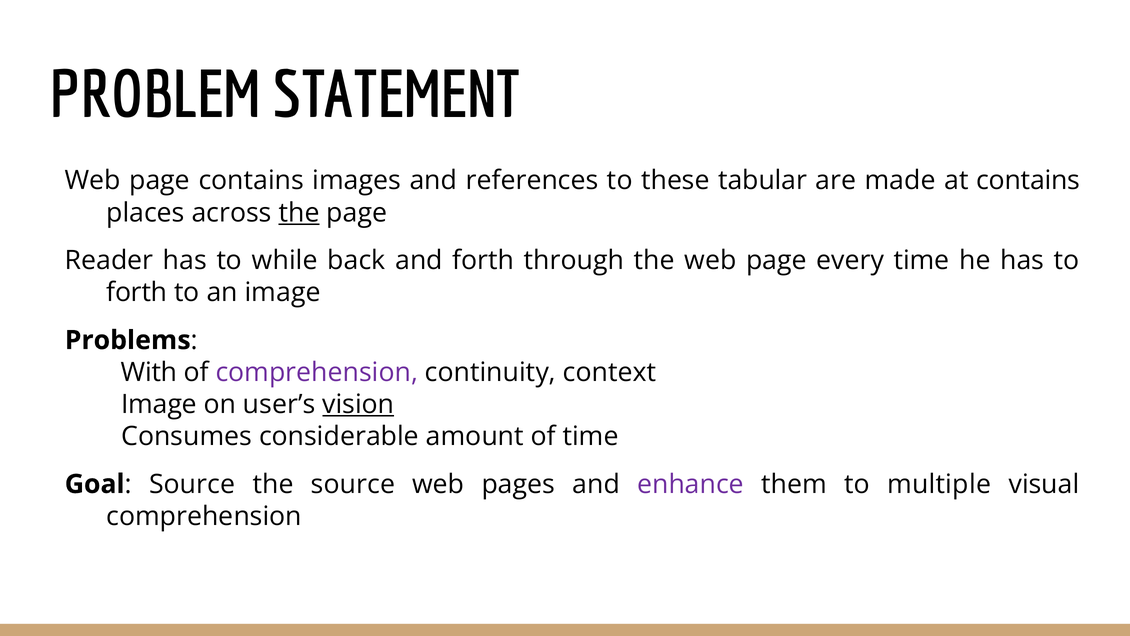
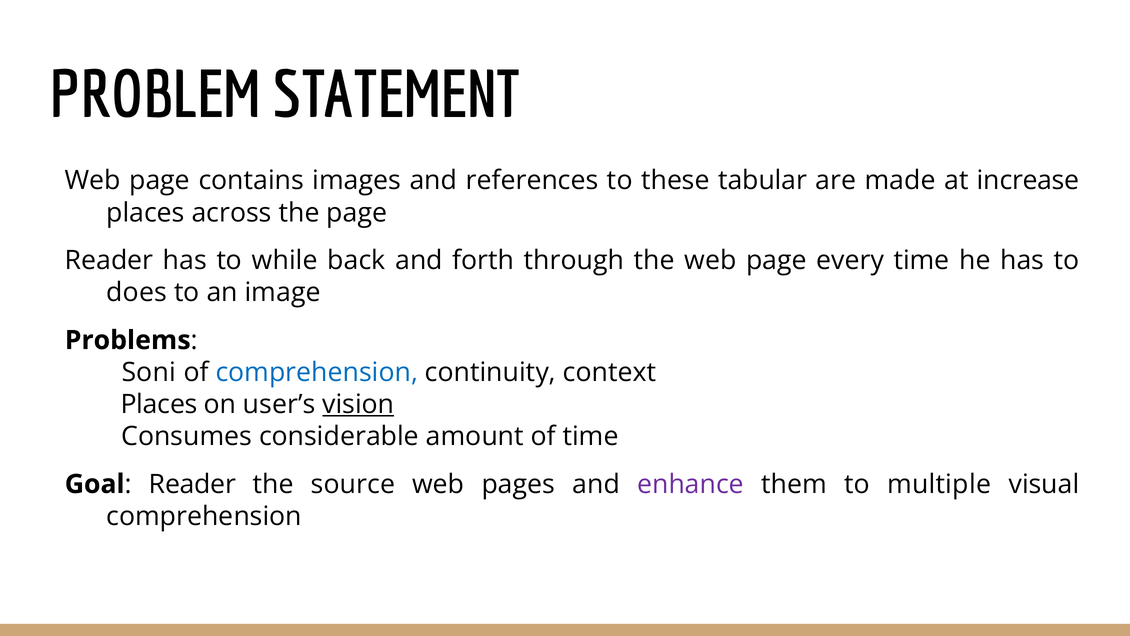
at contains: contains -> increase
the at (299, 213) underline: present -> none
forth at (137, 292): forth -> does
With: With -> Soni
comprehension at (317, 372) colour: purple -> blue
Image at (159, 404): Image -> Places
Goal Source: Source -> Reader
